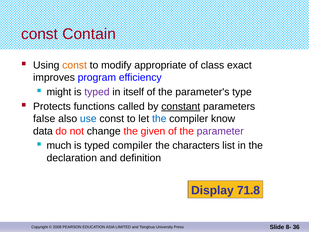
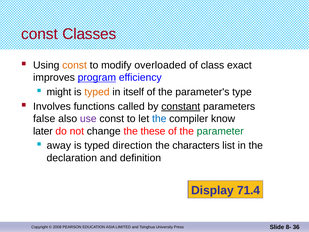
Contain: Contain -> Classes
appropriate: appropriate -> overloaded
program underline: none -> present
typed at (97, 92) colour: purple -> orange
Protects: Protects -> Involves
use colour: blue -> purple
data: data -> later
given: given -> these
parameter colour: purple -> green
much: much -> away
typed compiler: compiler -> direction
71.8: 71.8 -> 71.4
